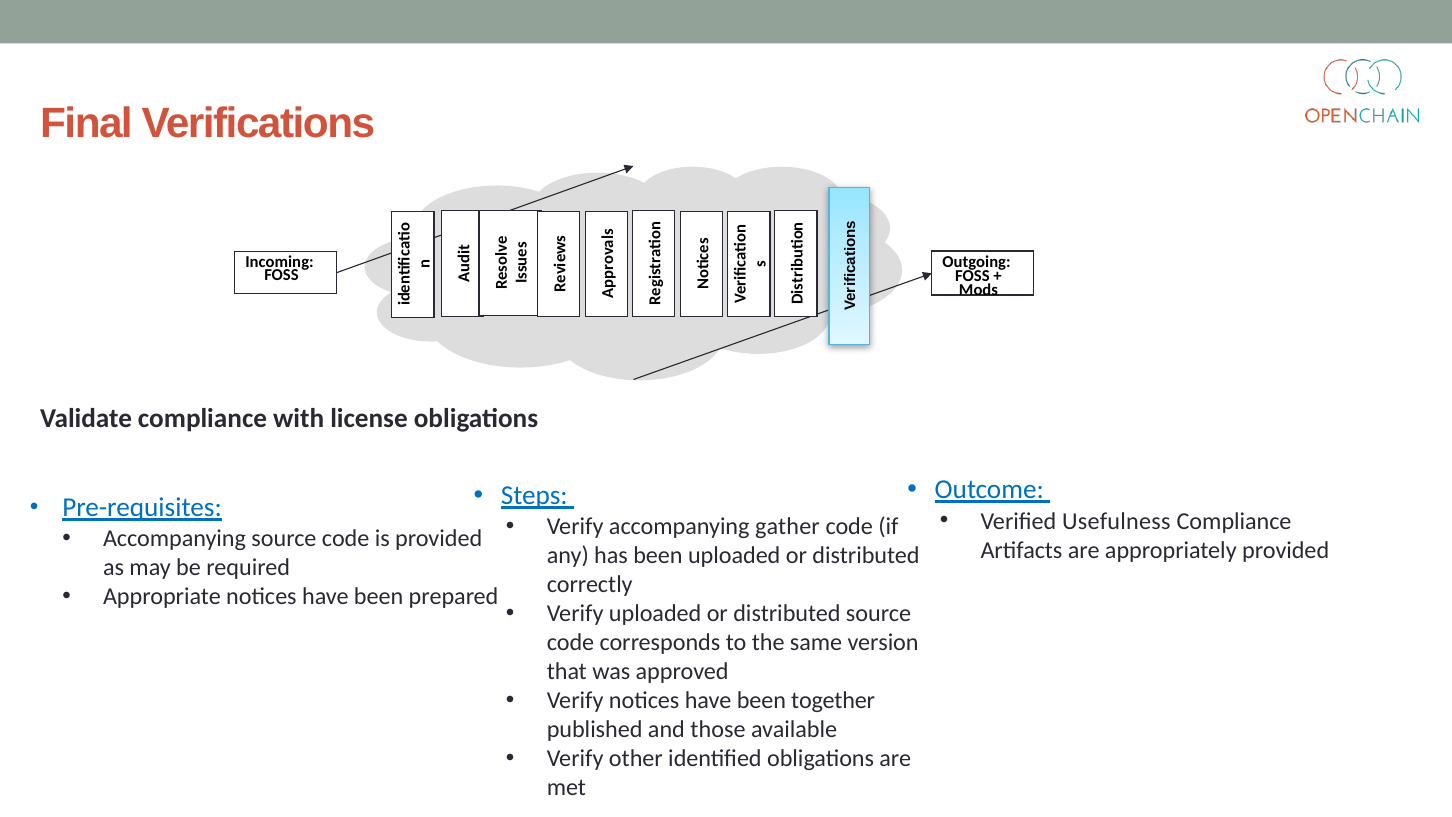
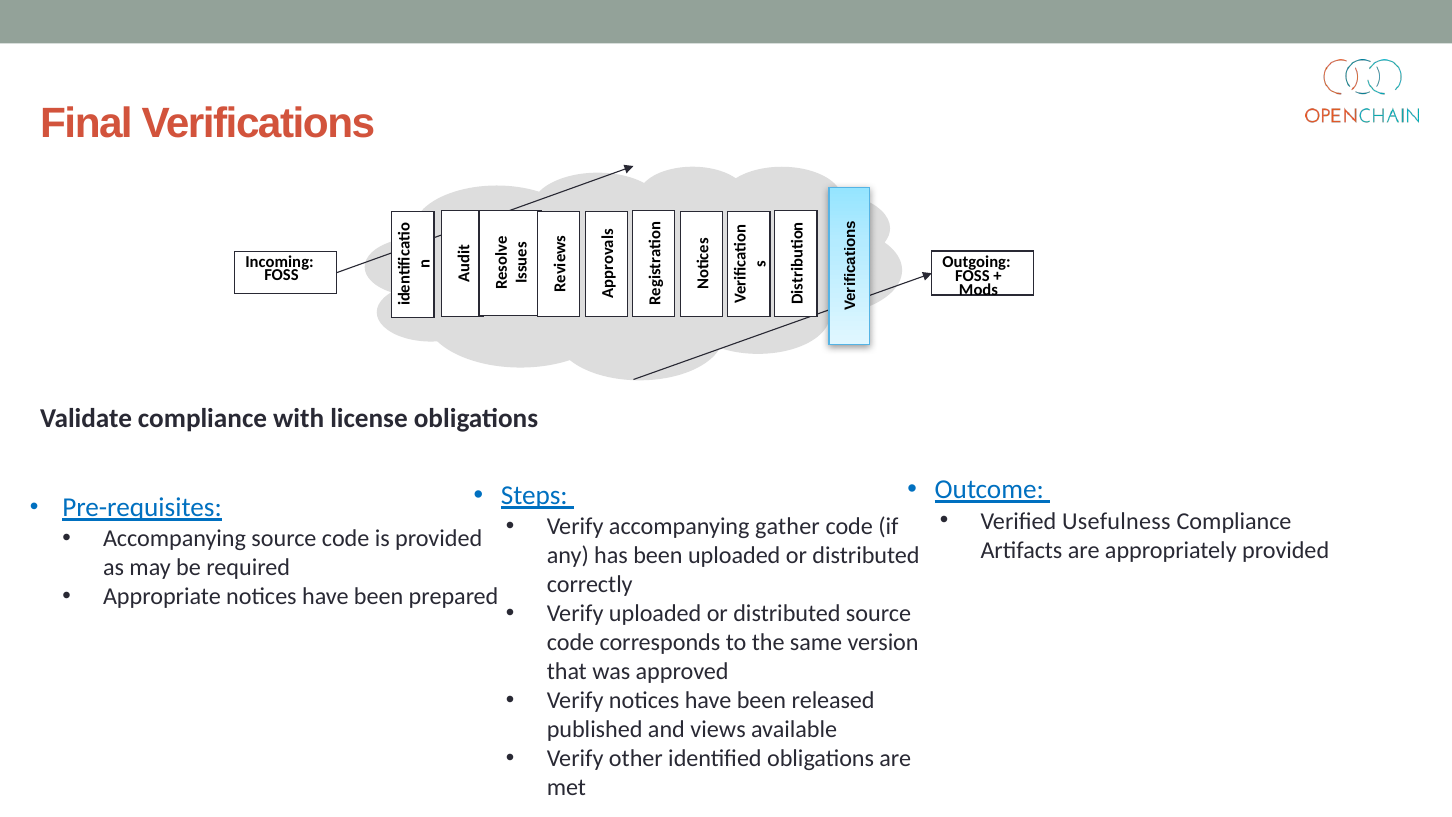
together: together -> released
those: those -> views
